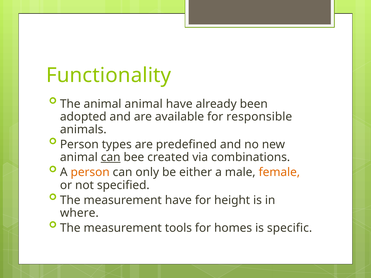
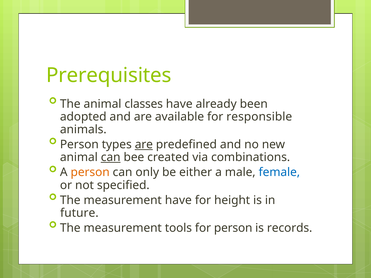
Functionality: Functionality -> Prerequisites
animal animal: animal -> classes
are at (144, 145) underline: none -> present
female colour: orange -> blue
where: where -> future
for homes: homes -> person
specific: specific -> records
